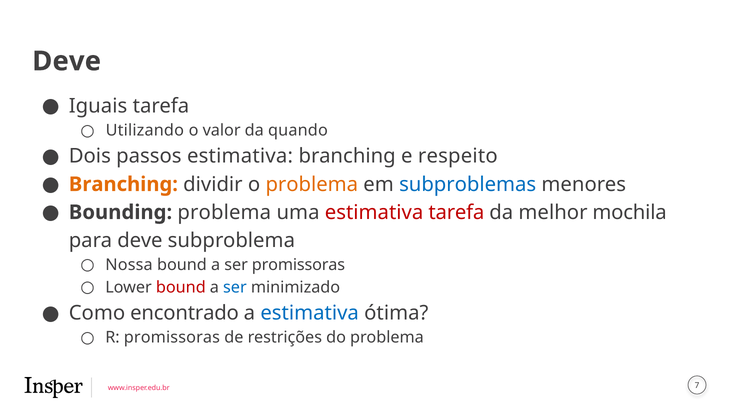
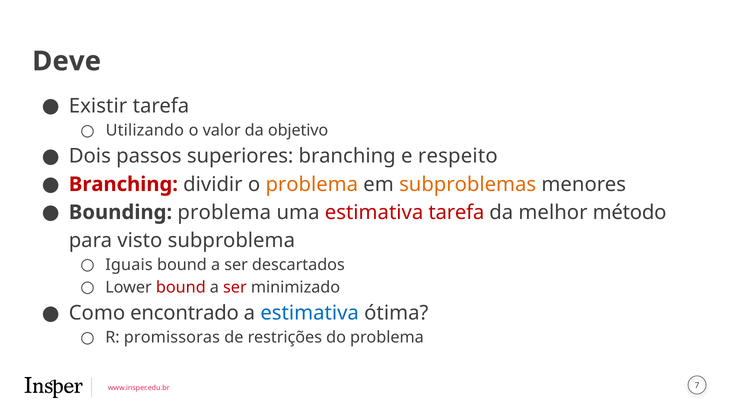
Iguais: Iguais -> Existir
quando: quando -> objetivo
passos estimativa: estimativa -> superiores
Branching at (123, 184) colour: orange -> red
subproblemas colour: blue -> orange
mochila: mochila -> método
para deve: deve -> visto
Nossa: Nossa -> Iguais
ser promissoras: promissoras -> descartados
ser at (235, 287) colour: blue -> red
